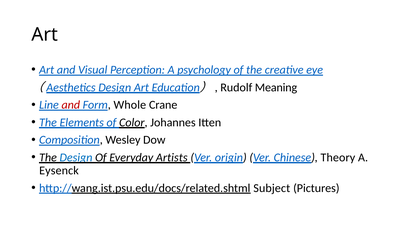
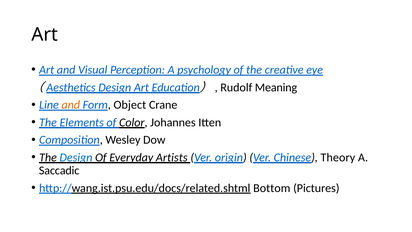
and at (71, 105) colour: red -> orange
Whole: Whole -> Object
Eysenck: Eysenck -> Saccadic
Subject: Subject -> Bottom
